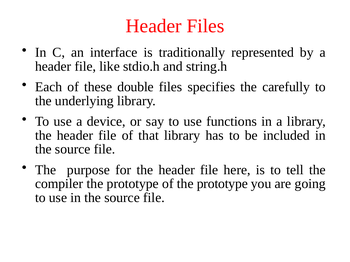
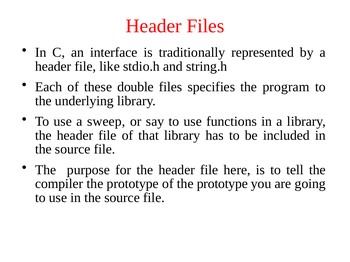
carefully: carefully -> program
device: device -> sweep
